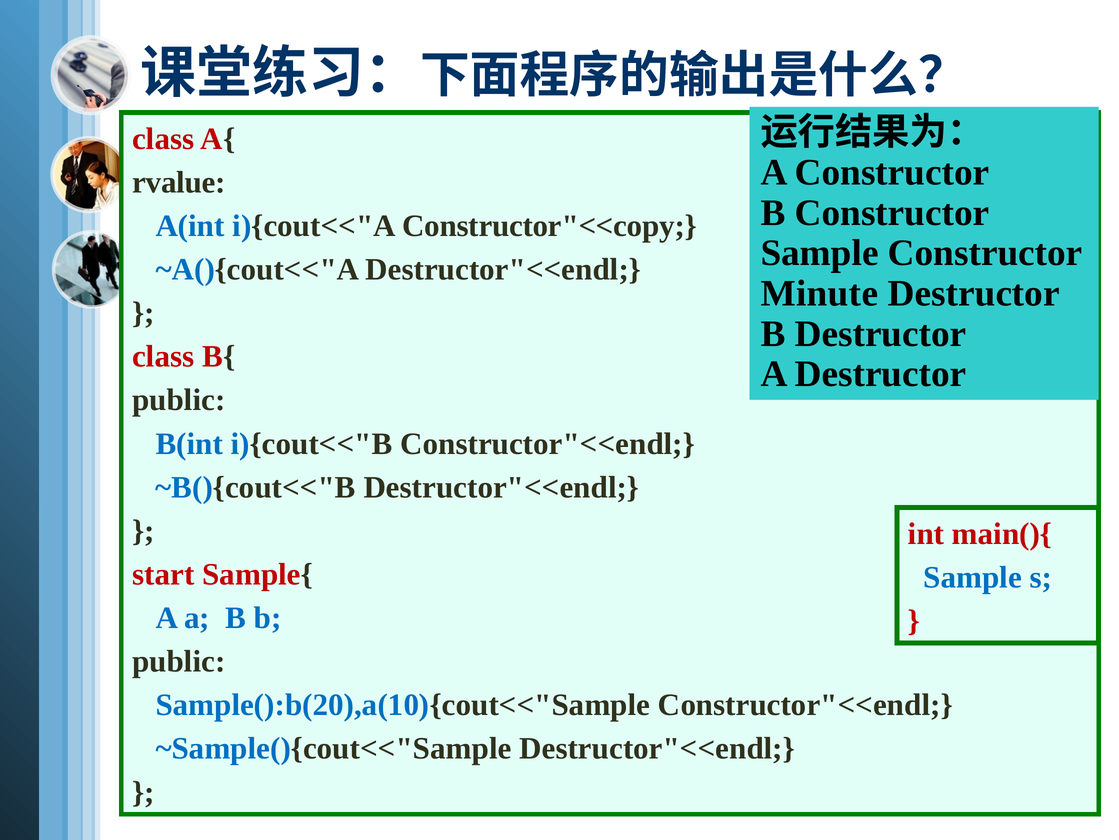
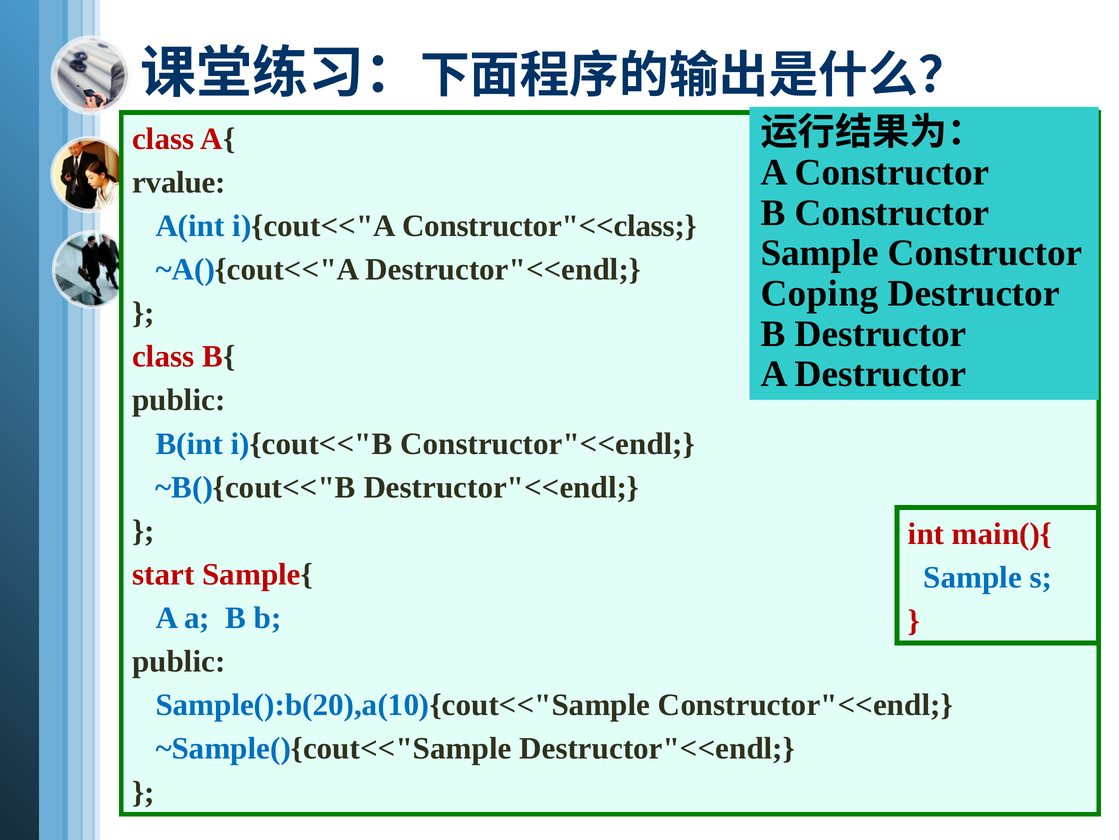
Constructor"<<copy: Constructor"<<copy -> Constructor"<<class
Minute: Minute -> Coping
